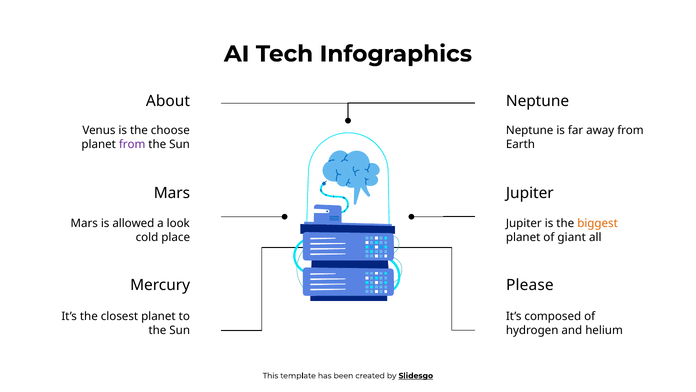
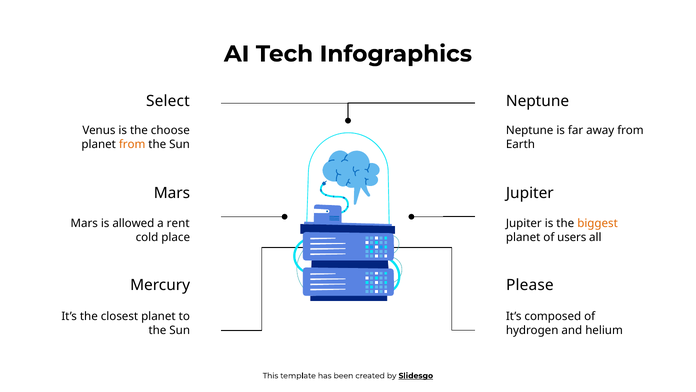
About: About -> Select
from at (132, 144) colour: purple -> orange
look: look -> rent
giant: giant -> users
